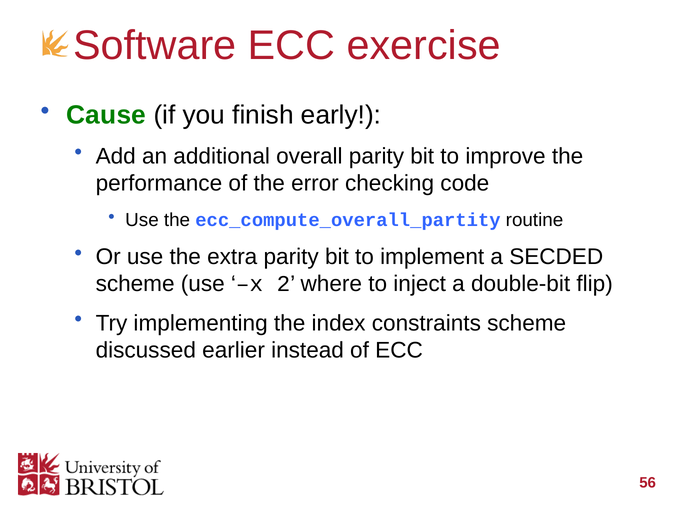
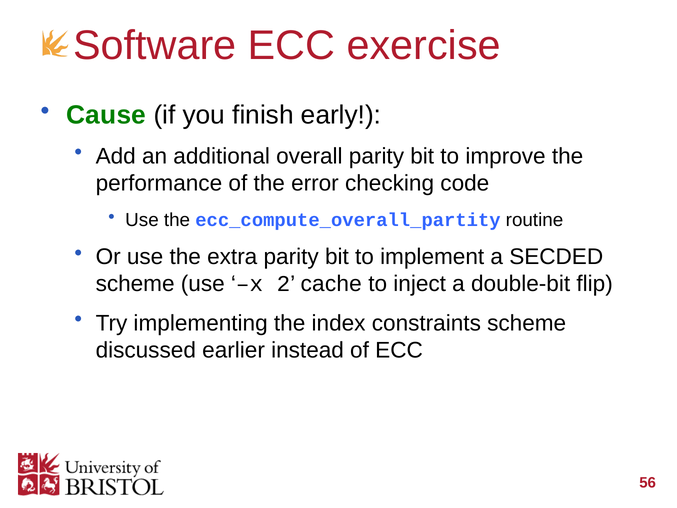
where: where -> cache
